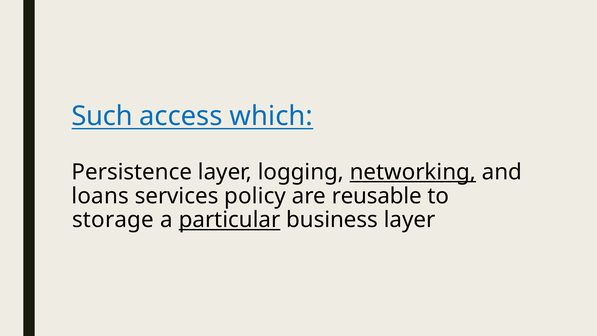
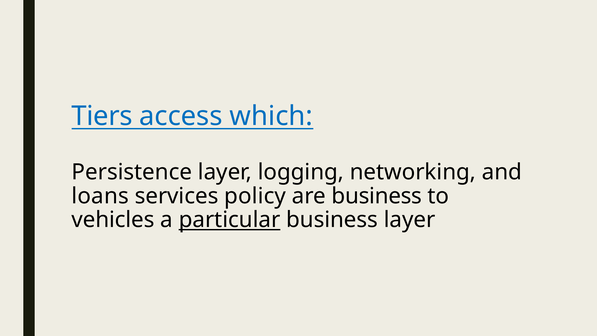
Such: Such -> Tiers
networking underline: present -> none
are reusable: reusable -> business
storage: storage -> vehicles
